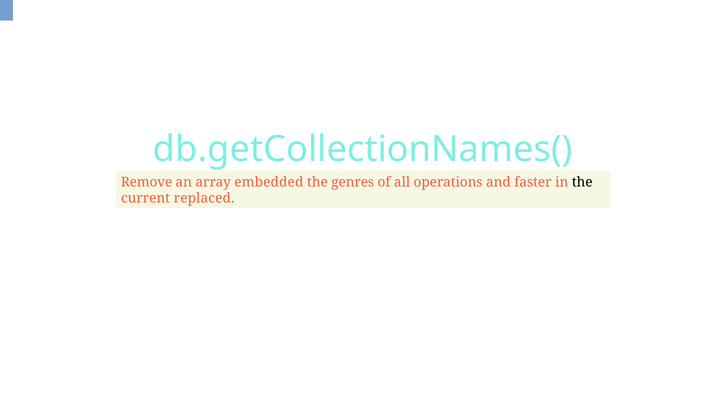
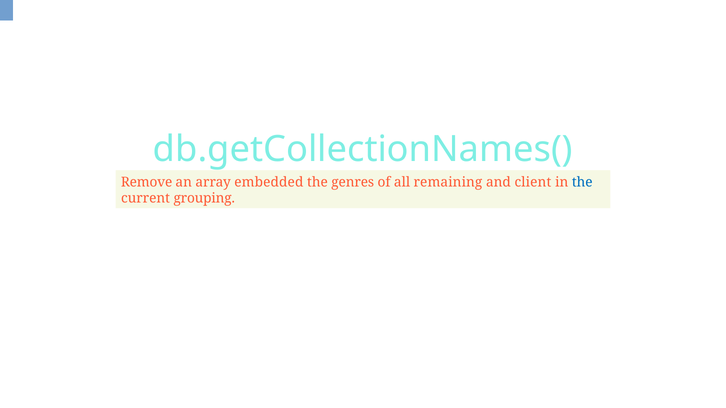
operations: operations -> remaining
faster: faster -> client
the at (582, 182) colour: black -> blue
replaced: replaced -> grouping
